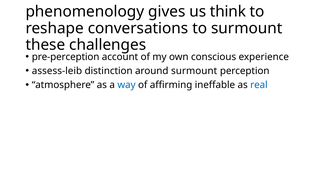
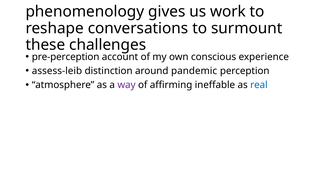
think: think -> work
around surmount: surmount -> pandemic
way colour: blue -> purple
